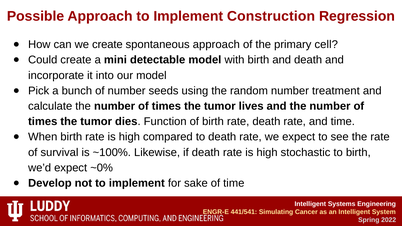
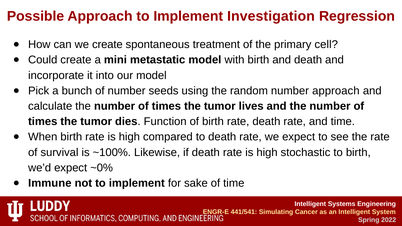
Construction: Construction -> Investigation
spontaneous approach: approach -> treatment
detectable: detectable -> metastatic
number treatment: treatment -> approach
Develop: Develop -> Immune
